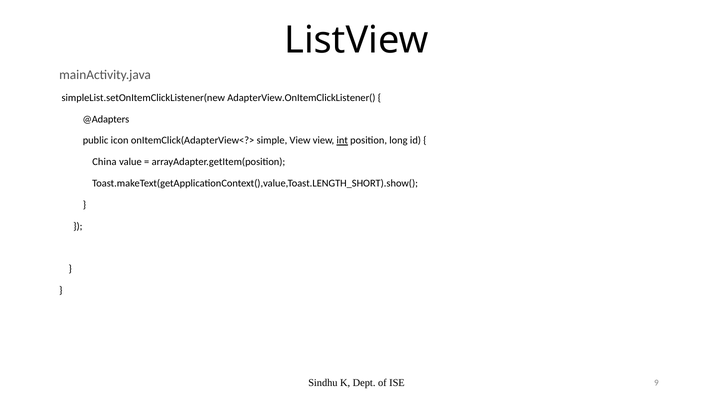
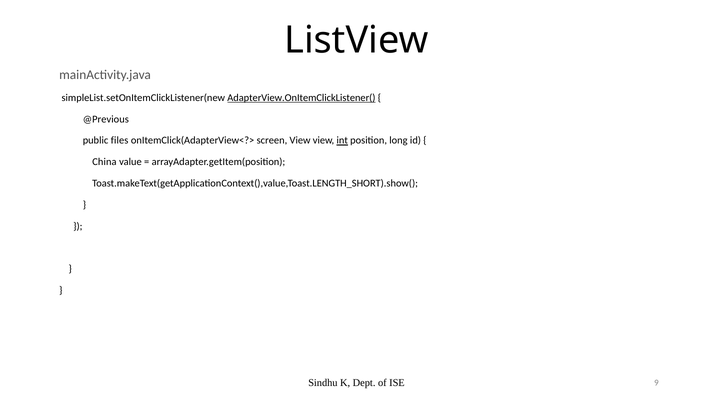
AdapterView.OnItemClickListener( underline: none -> present
@Adapters: @Adapters -> @Previous
icon: icon -> files
simple: simple -> screen
